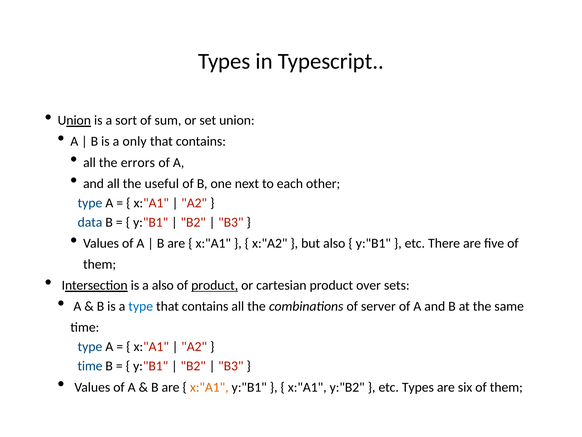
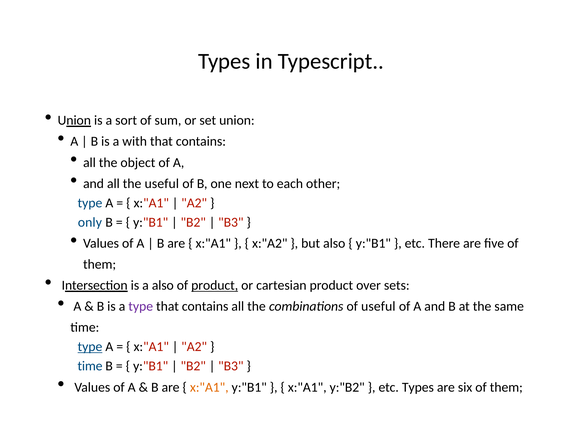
only: only -> with
errors: errors -> object
data: data -> only
type at (141, 306) colour: blue -> purple
of server: server -> useful
type at (90, 346) underline: none -> present
